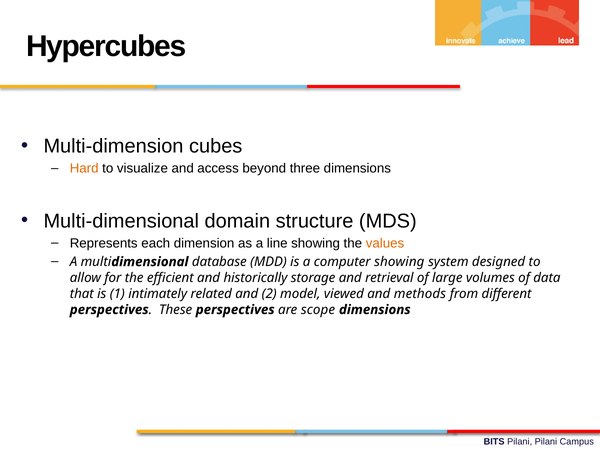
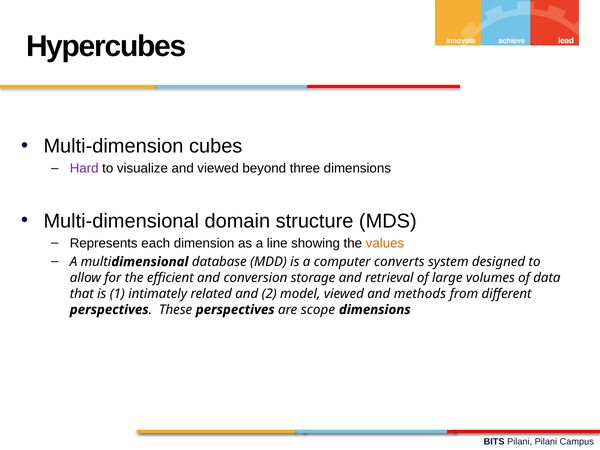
Hard colour: orange -> purple
and access: access -> viewed
computer showing: showing -> converts
historically: historically -> conversion
